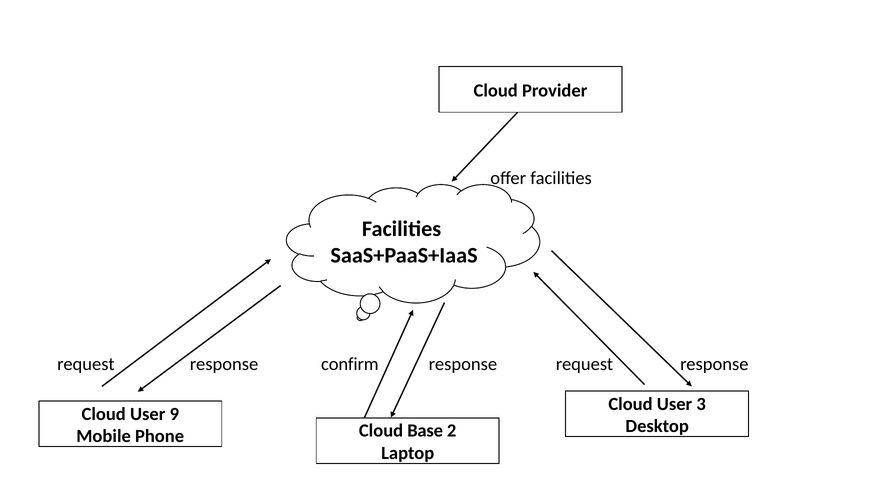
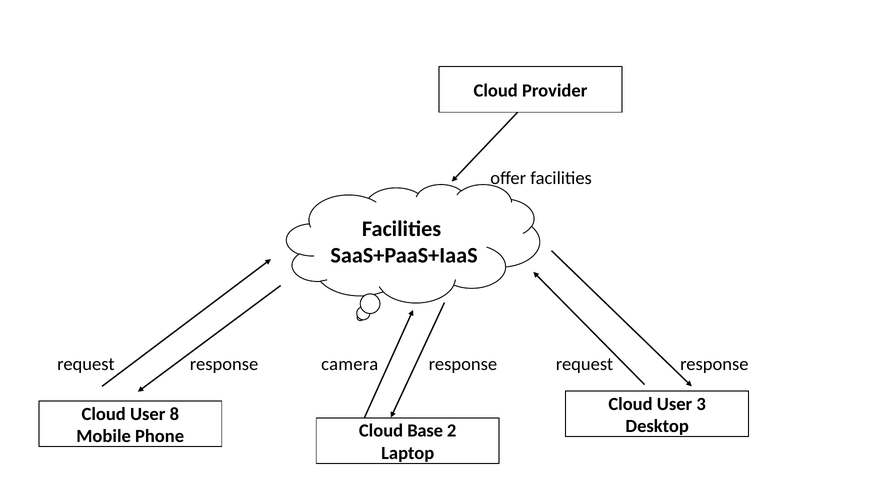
confirm: confirm -> camera
9: 9 -> 8
